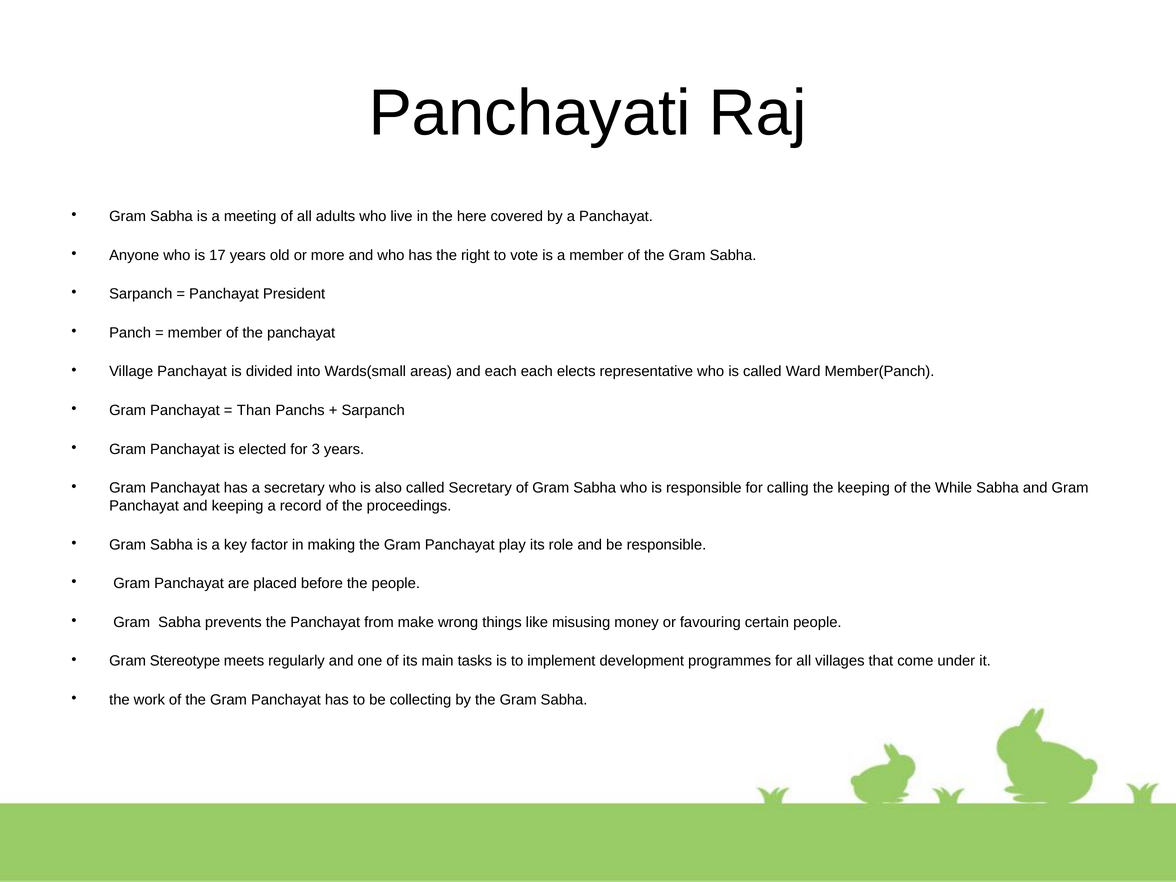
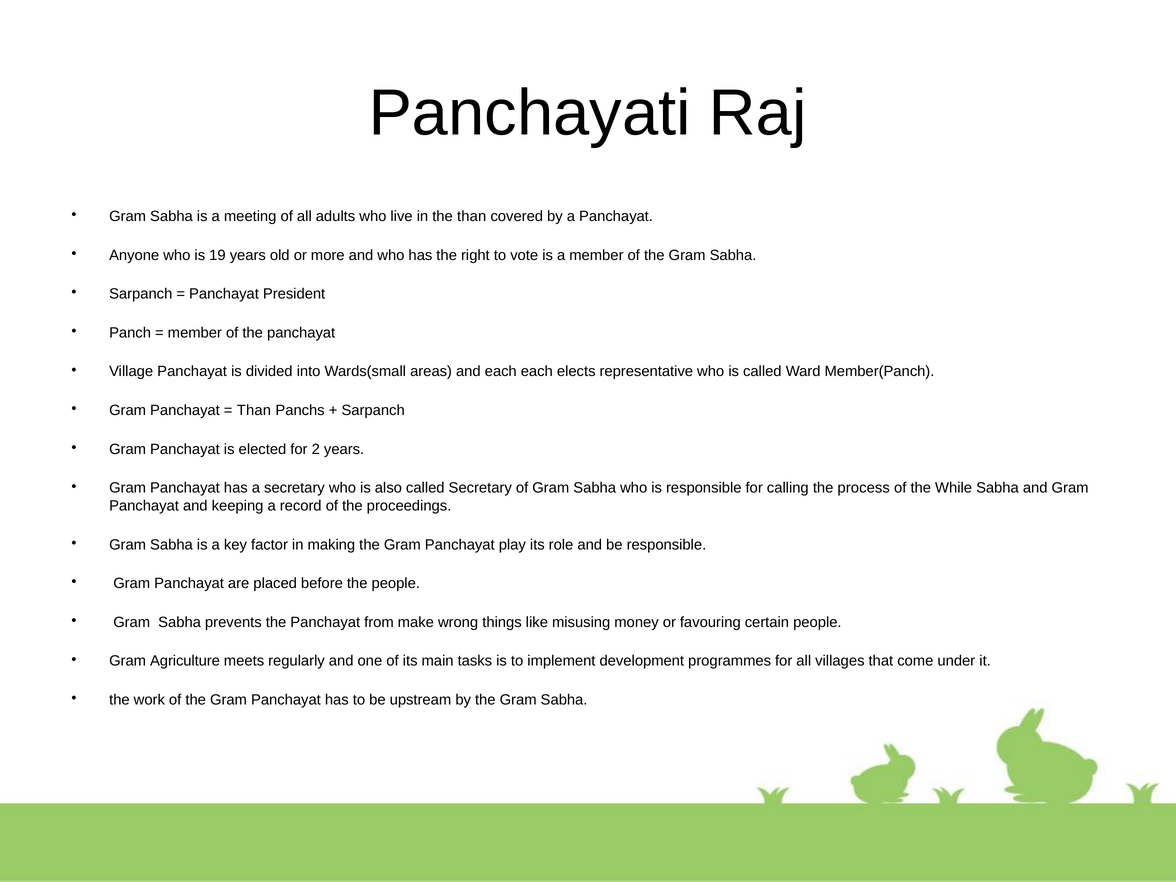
the here: here -> than
17: 17 -> 19
3: 3 -> 2
the keeping: keeping -> process
Stereotype: Stereotype -> Agriculture
collecting: collecting -> upstream
